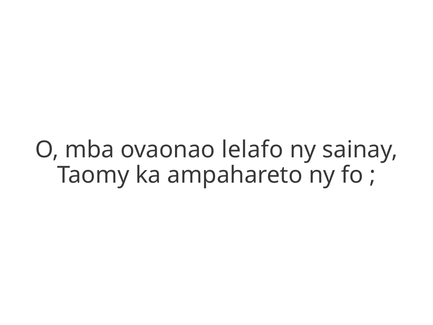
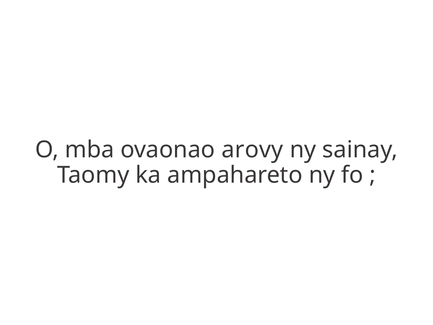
lelafo: lelafo -> arovy
